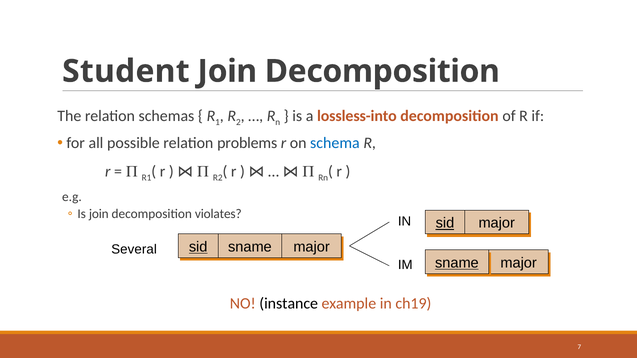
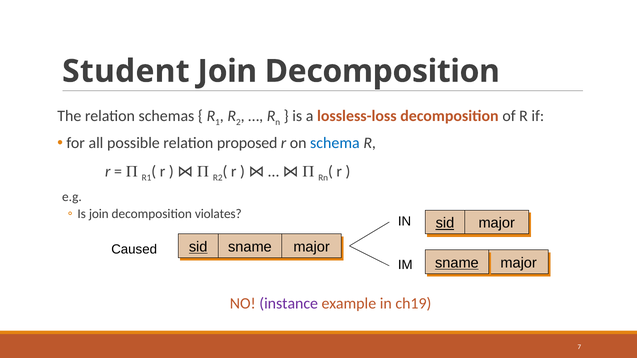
lossless-into: lossless-into -> lossless-loss
problems: problems -> proposed
Several: Several -> Caused
instance colour: black -> purple
